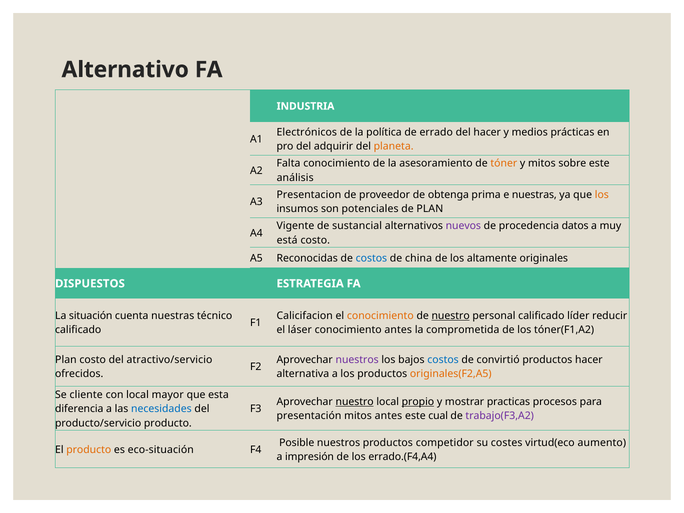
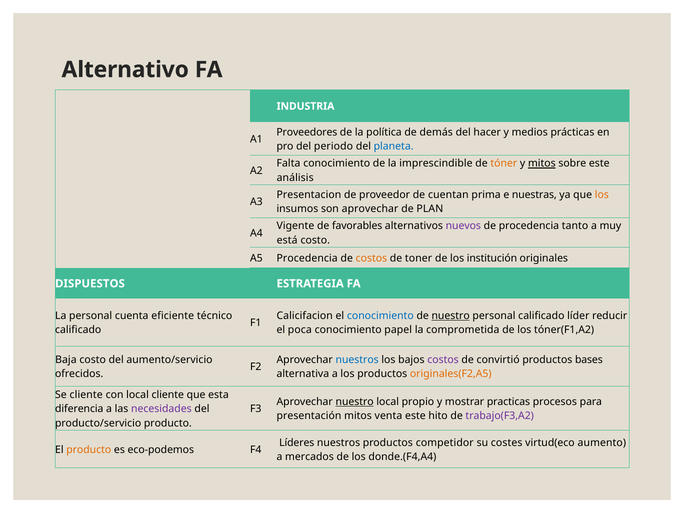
Electrónicos: Electrónicos -> Proveedores
errado: errado -> demás
adquirir: adquirir -> periodo
planeta colour: orange -> blue
asesoramiento: asesoramiento -> imprescindible
mitos at (542, 164) underline: none -> present
obtenga: obtenga -> cuentan
son potenciales: potenciales -> aprovechar
sustancial: sustancial -> favorables
datos: datos -> tanto
A5 Reconocidas: Reconocidas -> Procedencia
costos at (371, 258) colour: blue -> orange
china: china -> toner
altamente: altamente -> institución
La situación: situación -> personal
cuenta nuestras: nuestras -> eficiente
conocimiento at (380, 316) colour: orange -> blue
láser: láser -> poca
conocimiento antes: antes -> papel
Plan at (66, 360): Plan -> Baja
atractivo/servicio: atractivo/servicio -> aumento/servicio
nuestros at (357, 360) colour: purple -> blue
costos at (443, 360) colour: blue -> purple
productos hacer: hacer -> bases
local mayor: mayor -> cliente
propio underline: present -> none
necesidades colour: blue -> purple
mitos antes: antes -> venta
cual: cual -> hito
Posible: Posible -> Líderes
eco-situación: eco-situación -> eco-podemos
impresión: impresión -> mercados
errado.(F4,A4: errado.(F4,A4 -> donde.(F4,A4
